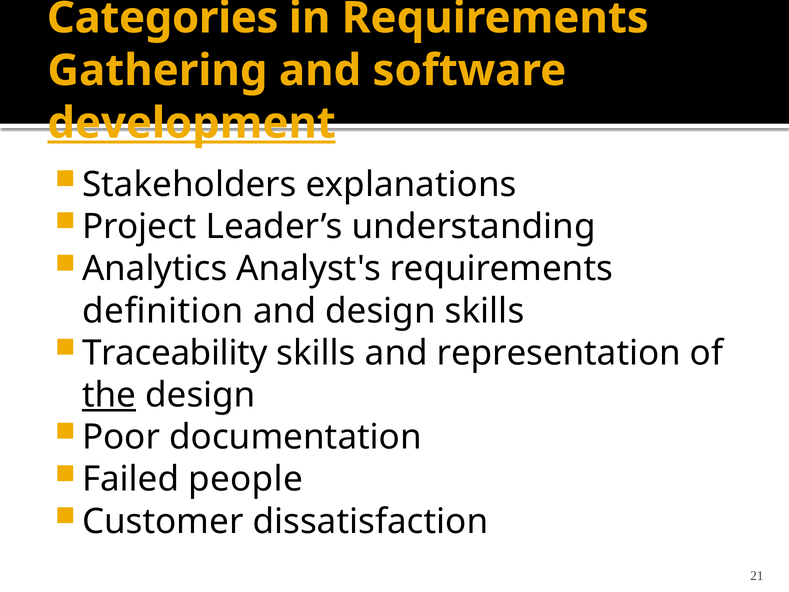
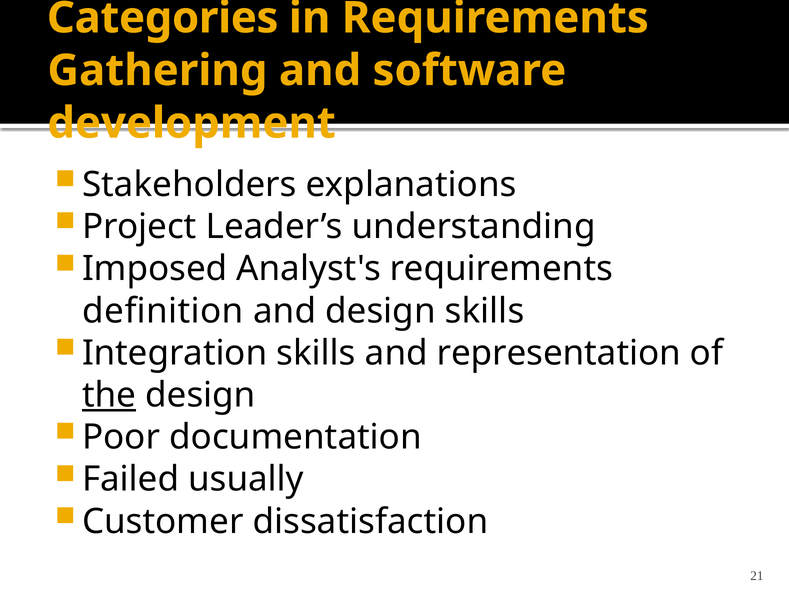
development underline: present -> none
Analytics: Analytics -> Imposed
Traceability: Traceability -> Integration
people: people -> usually
